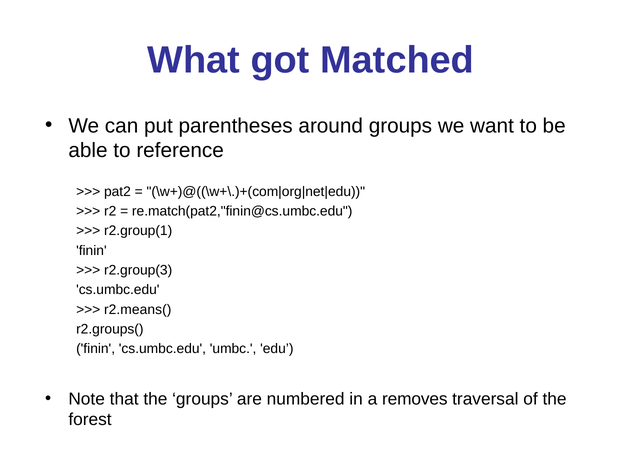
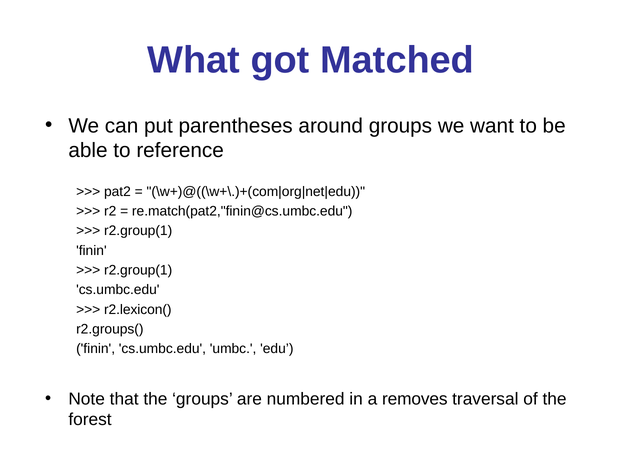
r2.group(3 at (138, 270): r2.group(3 -> r2.group(1
r2.means(: r2.means( -> r2.lexicon(
